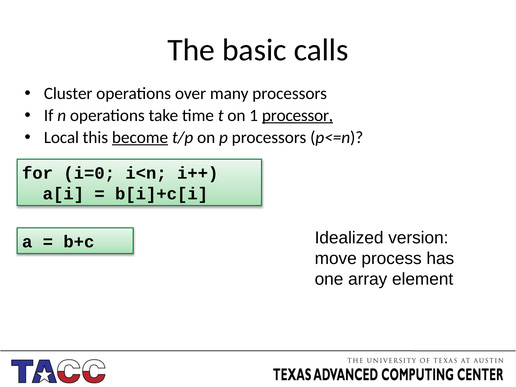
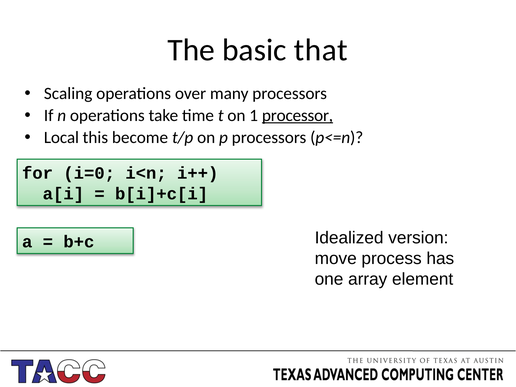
calls: calls -> that
Cluster: Cluster -> Scaling
become underline: present -> none
